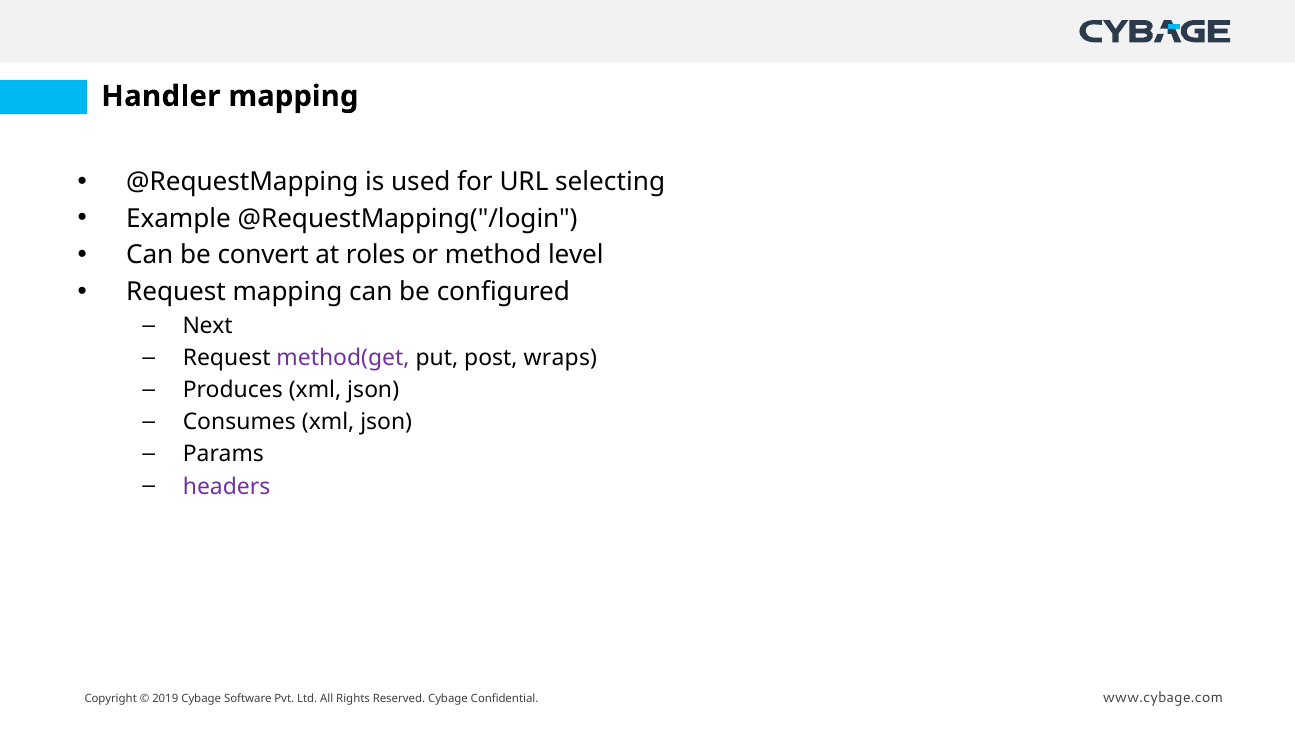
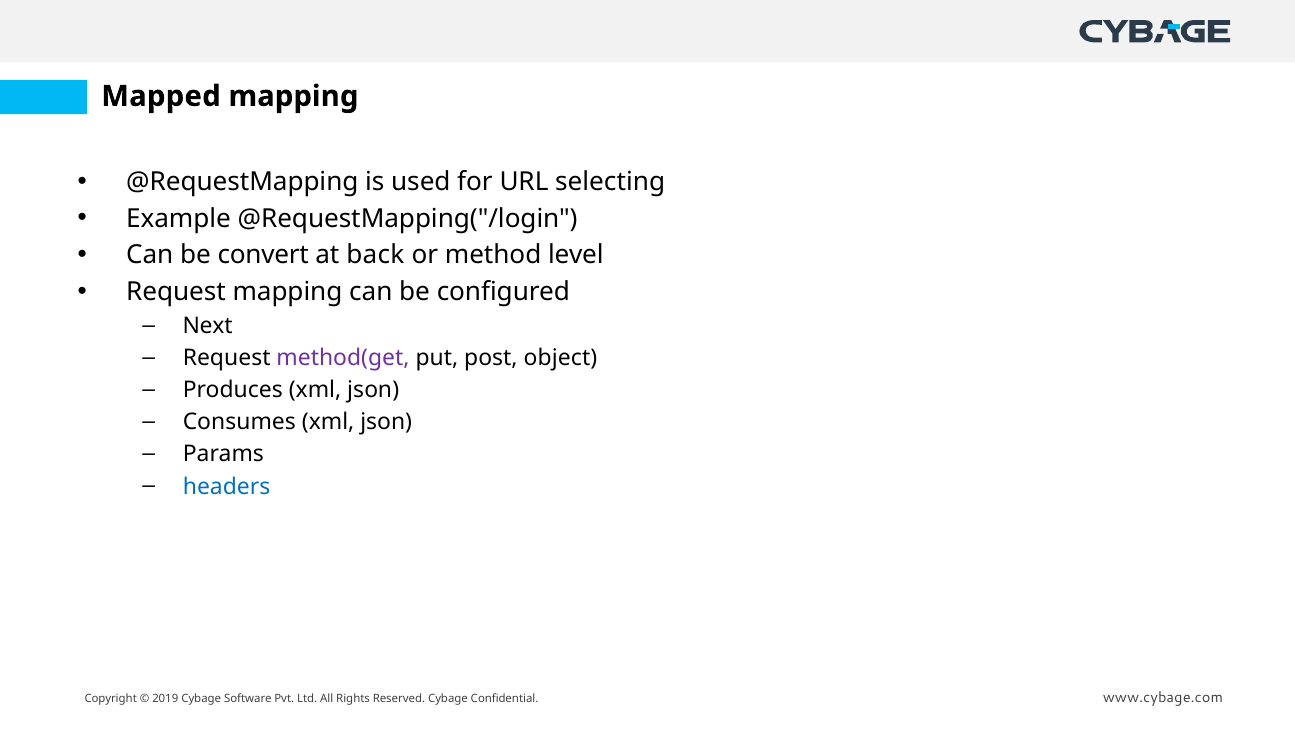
Handler: Handler -> Mapped
roles: roles -> back
wraps: wraps -> object
headers colour: purple -> blue
